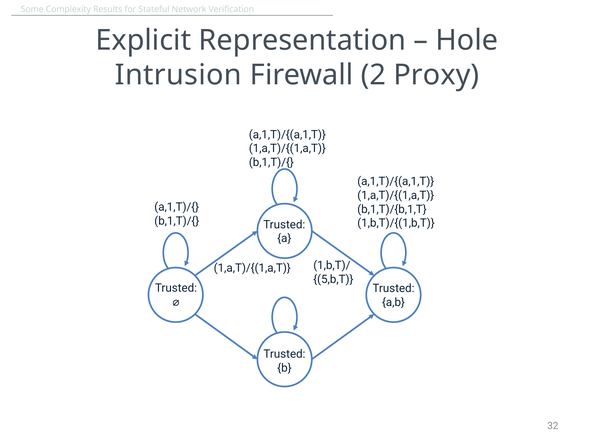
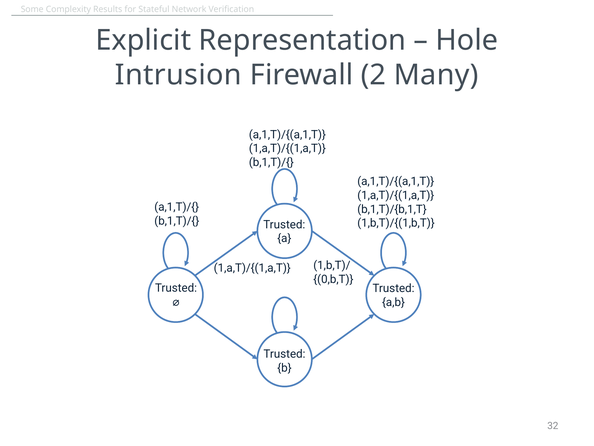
Proxy: Proxy -> Many
5,b,T: 5,b,T -> 0,b,T
